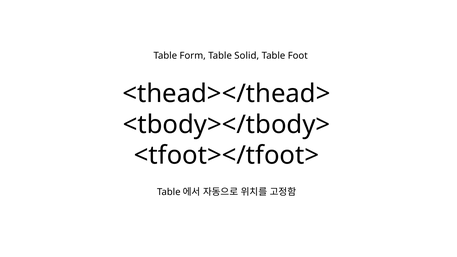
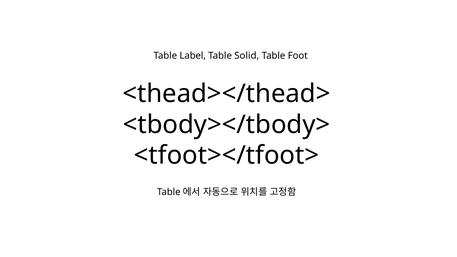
Form: Form -> Label
